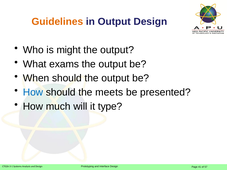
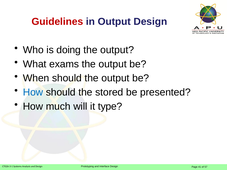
Guidelines colour: orange -> red
might: might -> doing
meets: meets -> stored
